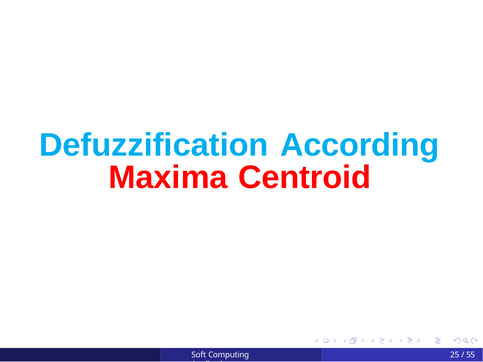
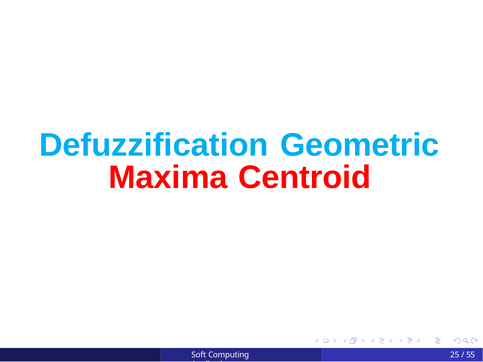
According: According -> Geometric
